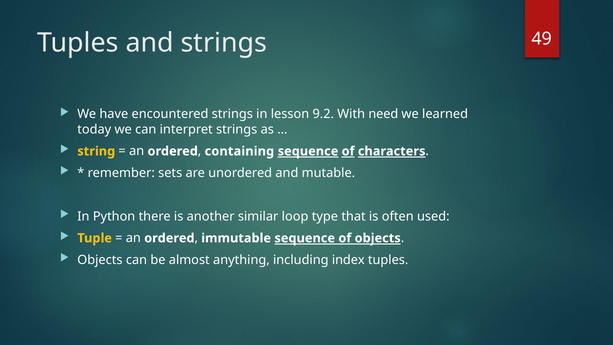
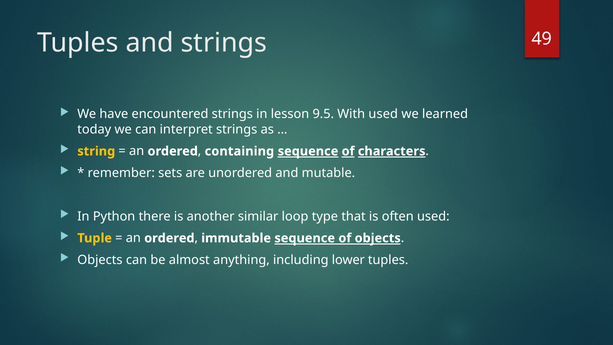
9.2: 9.2 -> 9.5
With need: need -> used
index: index -> lower
